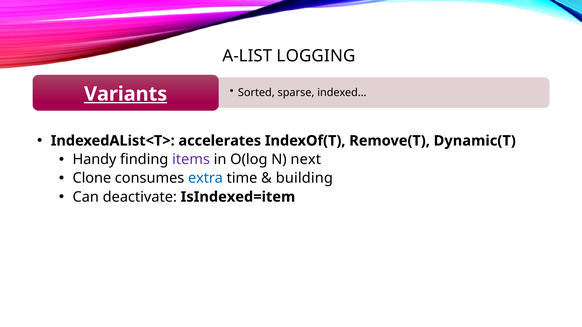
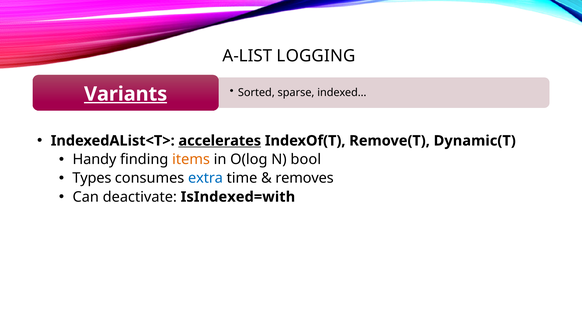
accelerates underline: none -> present
items colour: purple -> orange
next: next -> bool
Clone: Clone -> Types
building: building -> removes
IsIndexed=item: IsIndexed=item -> IsIndexed=with
